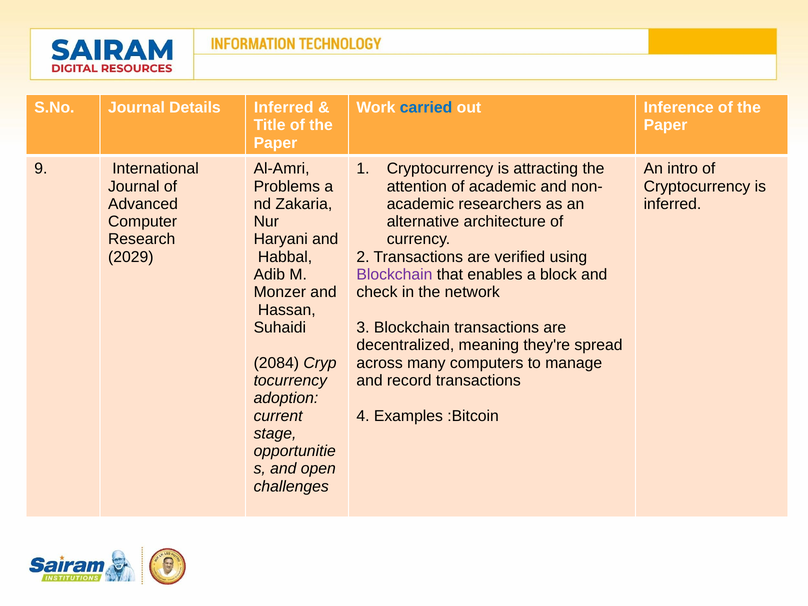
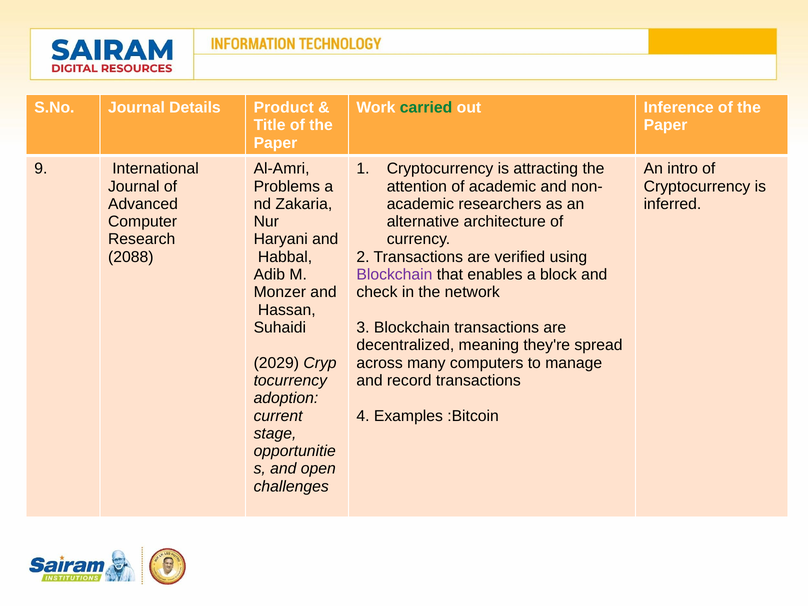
Details Inferred: Inferred -> Product
carried colour: blue -> green
2029: 2029 -> 2088
2084: 2084 -> 2029
